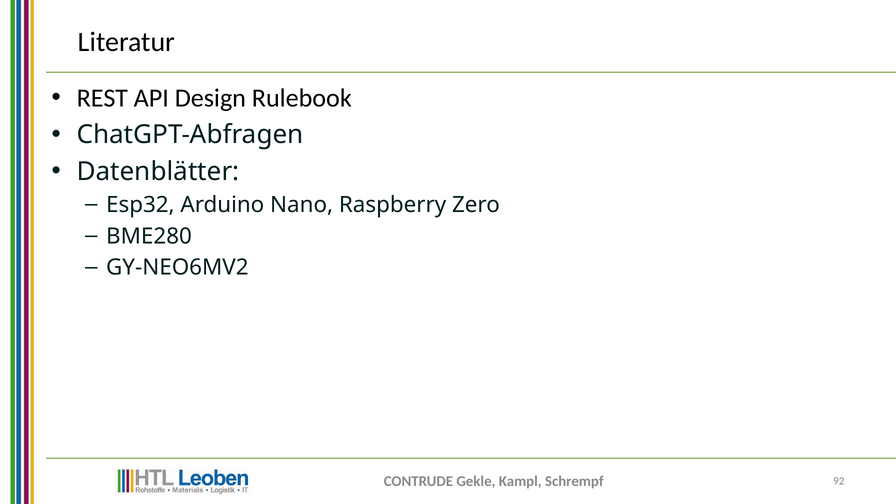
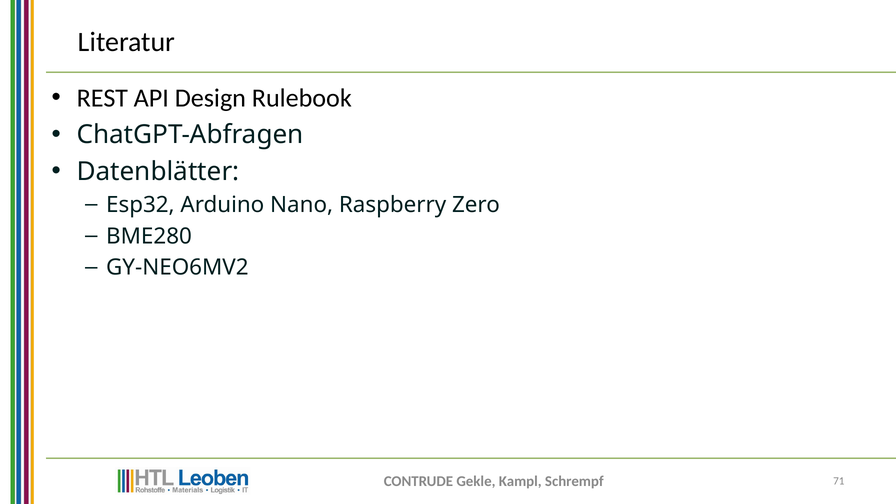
92: 92 -> 71
